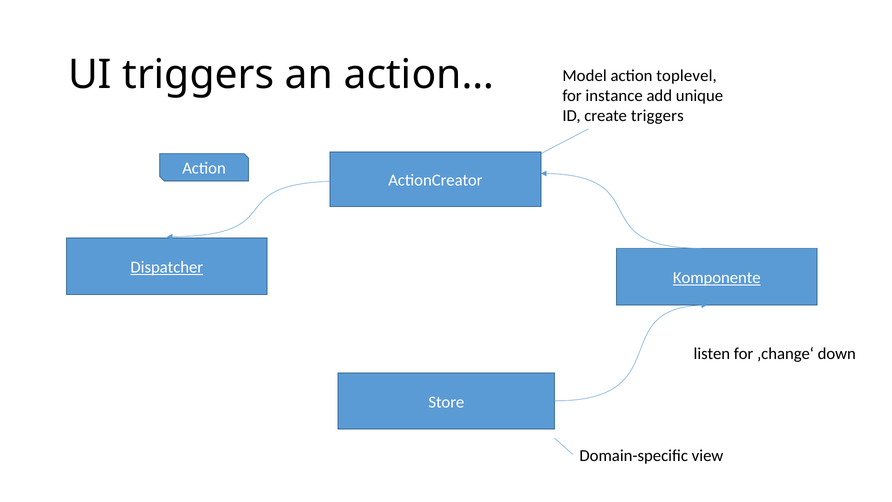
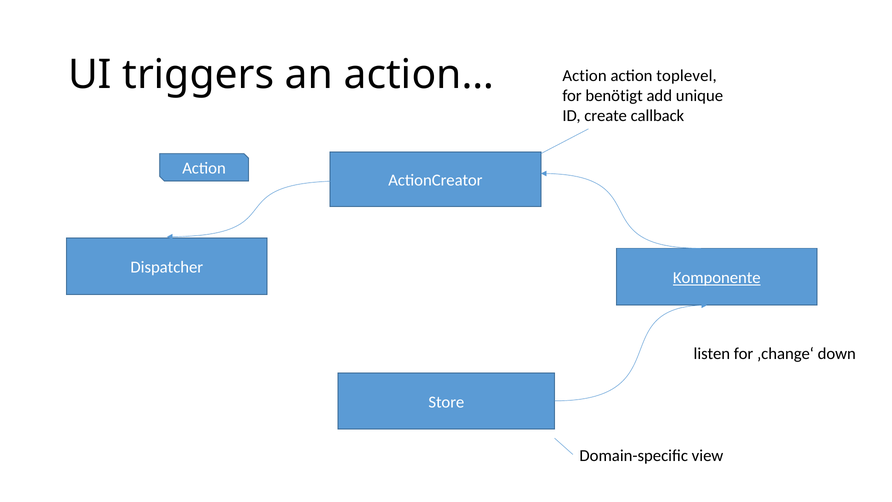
Model at (585, 76): Model -> Action
instance: instance -> benötigt
create triggers: triggers -> callback
Dispatcher underline: present -> none
